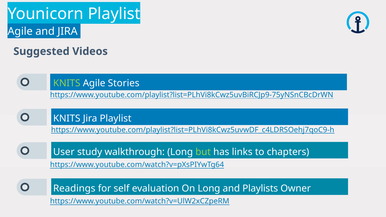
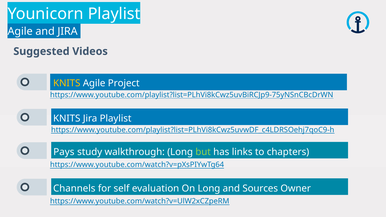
KNITS at (67, 83) colour: light green -> yellow
Stories: Stories -> Project
User: User -> Pays
Readings: Readings -> Channels
Playlists: Playlists -> Sources
